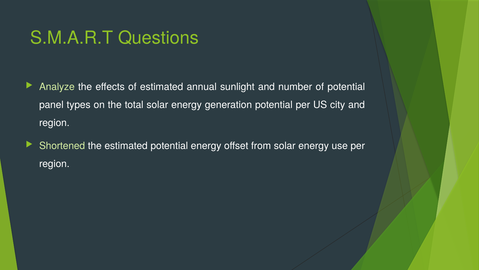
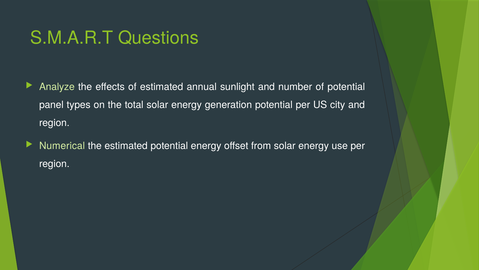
Shortened: Shortened -> Numerical
